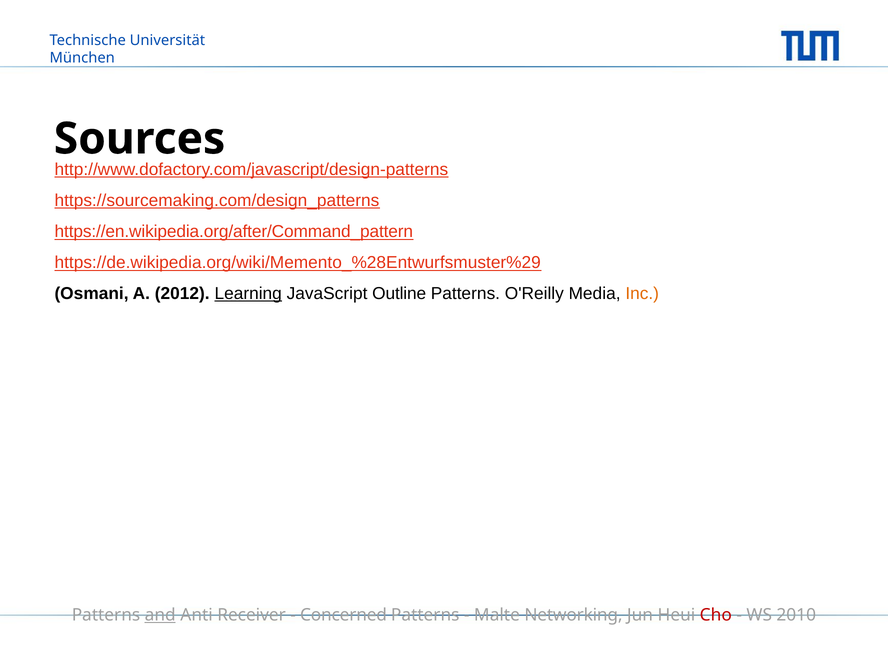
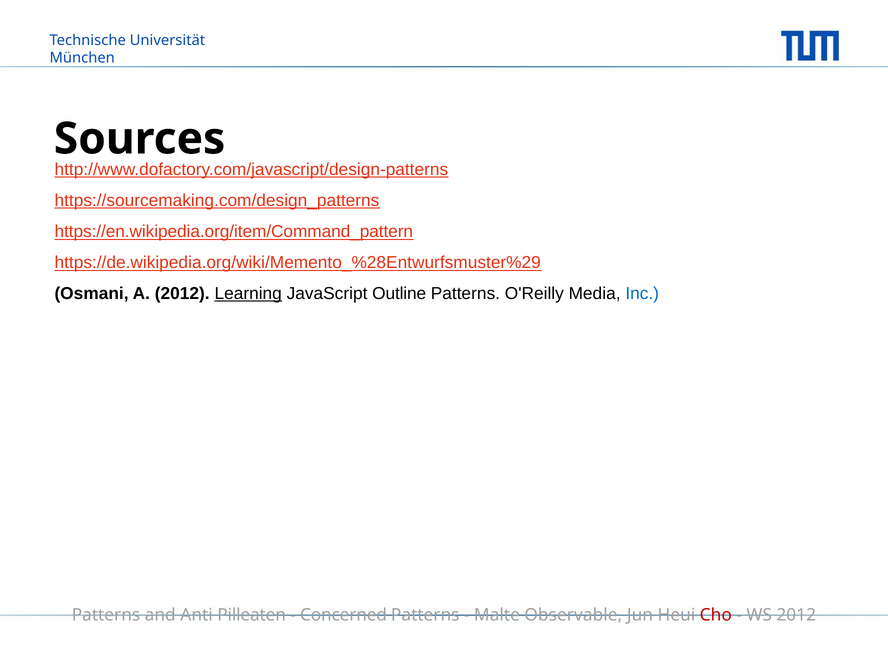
https://en.wikipedia.org/after/Command_pattern: https://en.wikipedia.org/after/Command_pattern -> https://en.wikipedia.org/item/Command_pattern
Inc colour: orange -> blue
and underline: present -> none
Receiver: Receiver -> Pilleaten
Networking: Networking -> Observable
WS 2010: 2010 -> 2012
